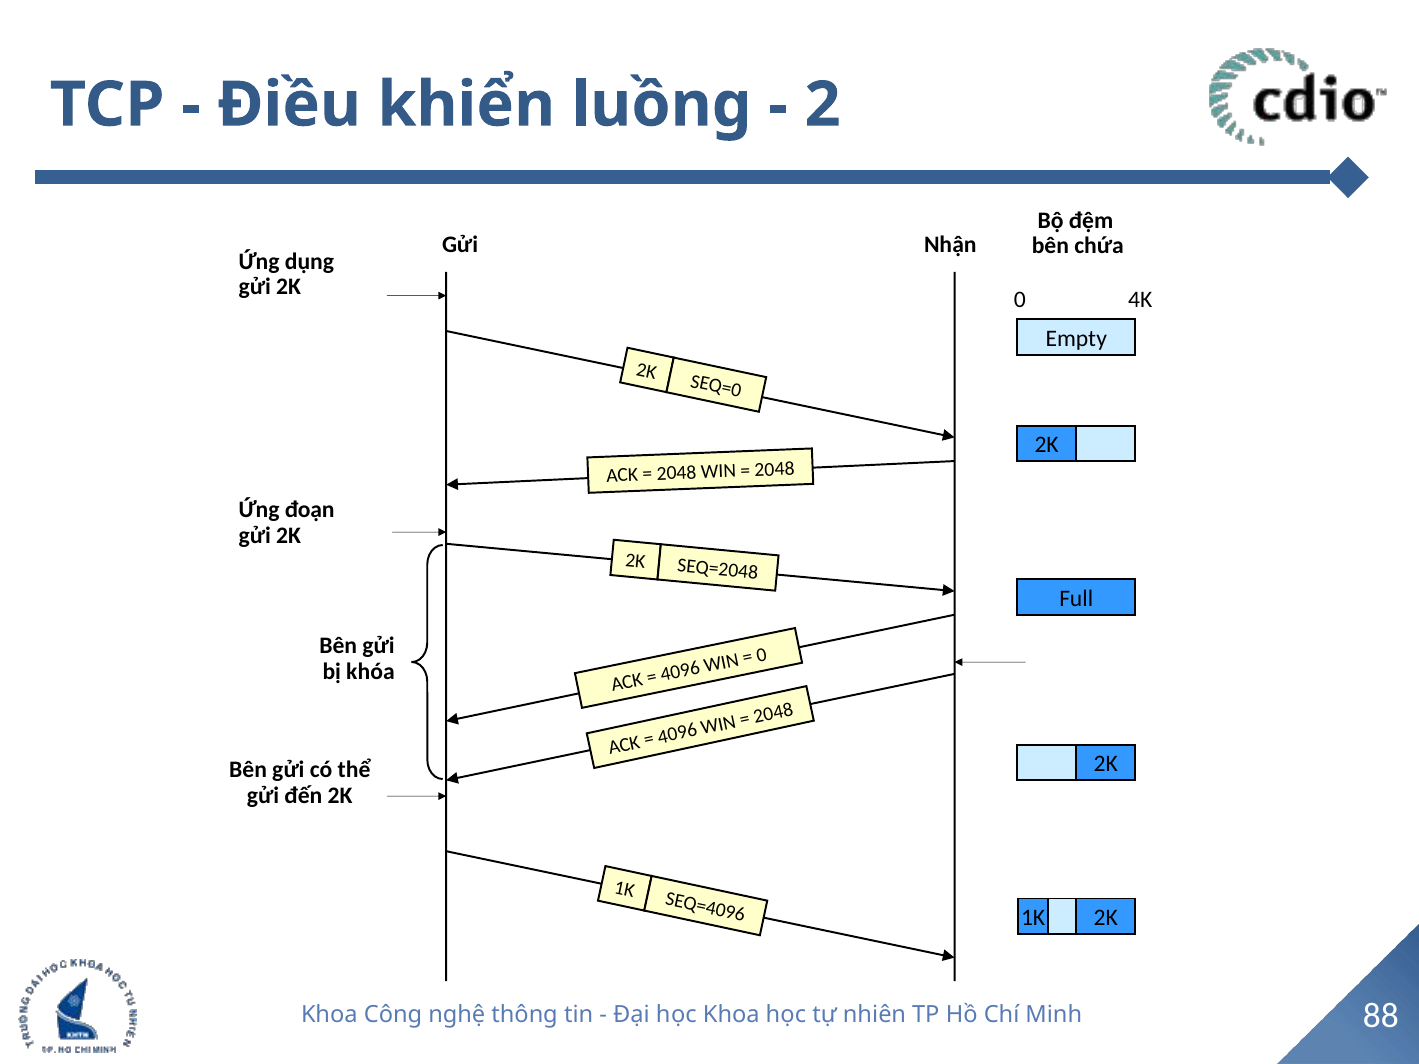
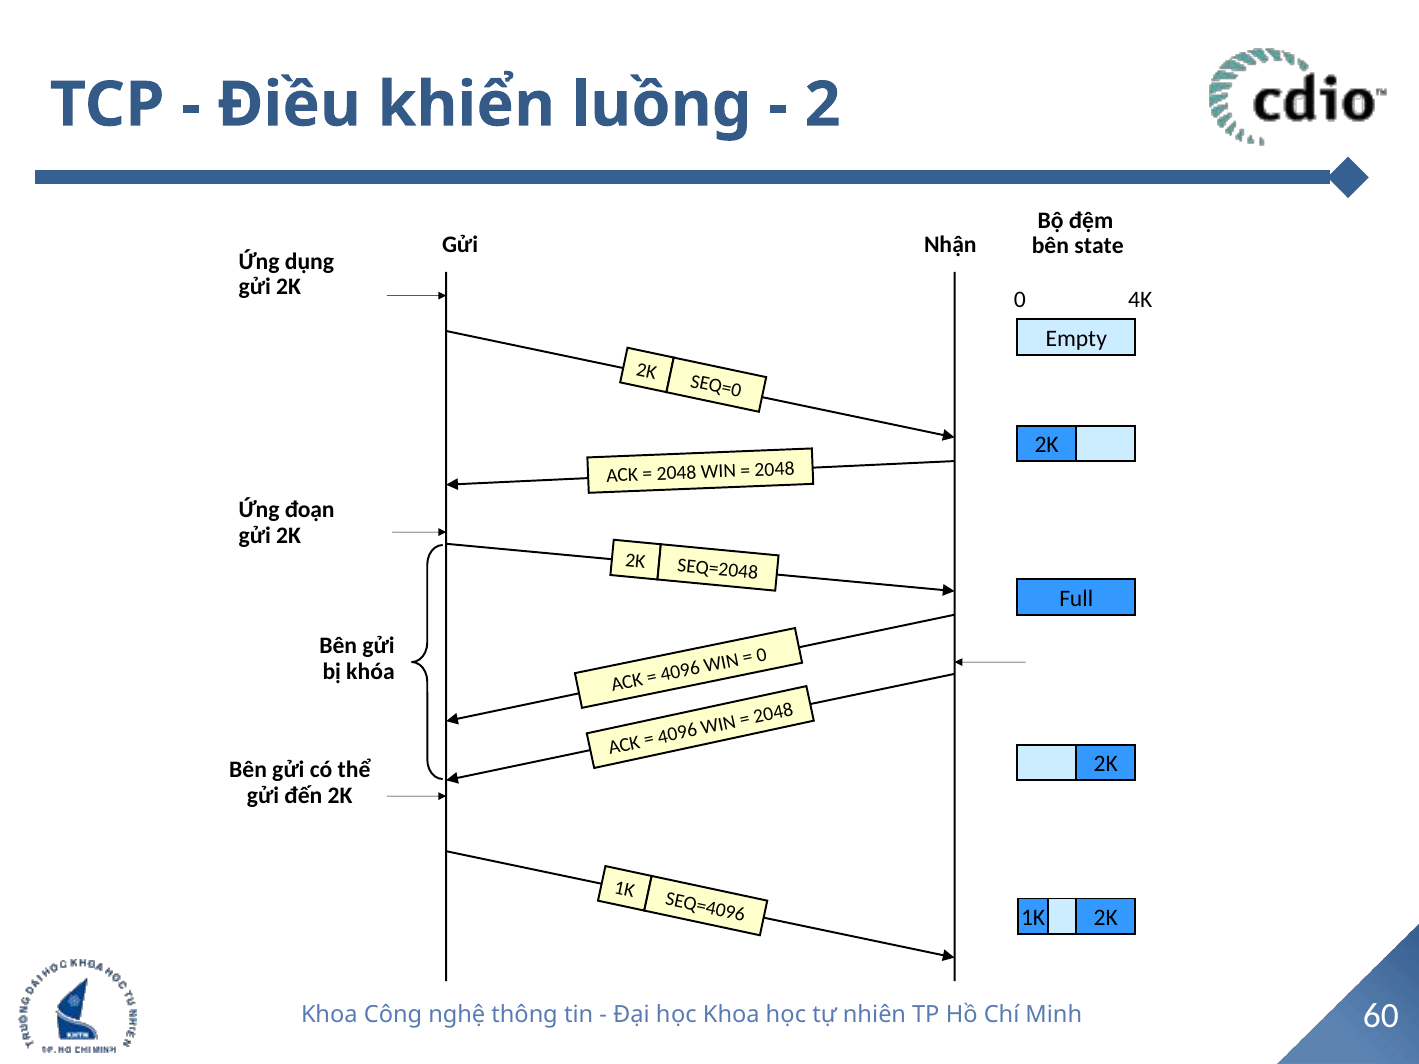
chứa: chứa -> state
88: 88 -> 60
